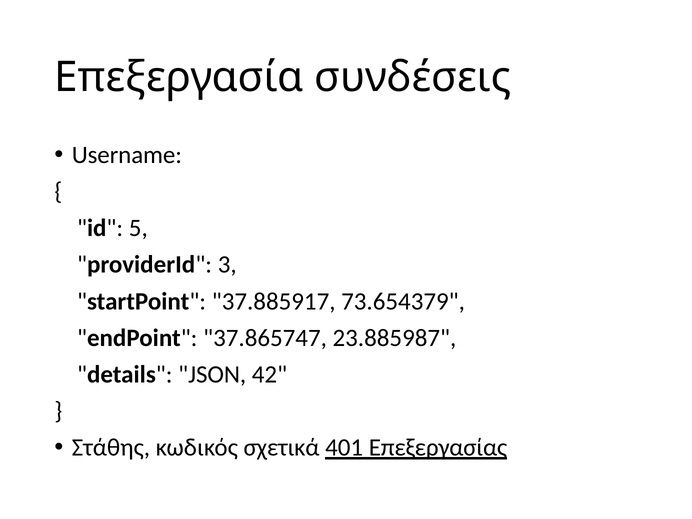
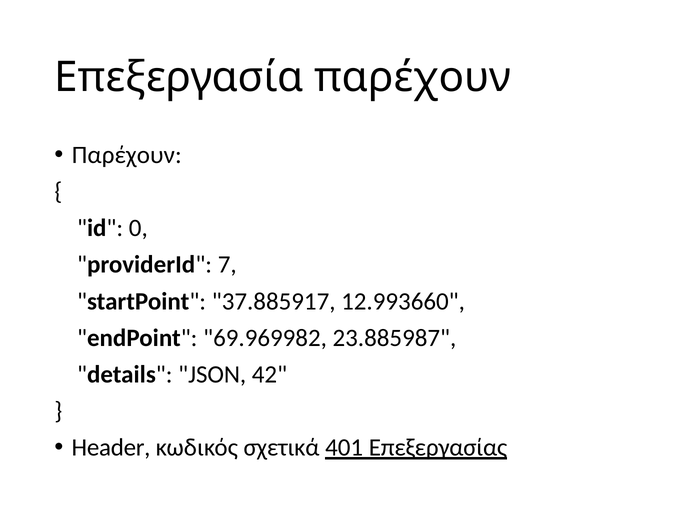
Επεξεργασία συνδέσεις: συνδέσεις -> παρέχουν
Username at (127, 155): Username -> Παρέχουν
5: 5 -> 0
3: 3 -> 7
73.654379: 73.654379 -> 12.993660
37.865747: 37.865747 -> 69.969982
Στάθης: Στάθης -> Header
